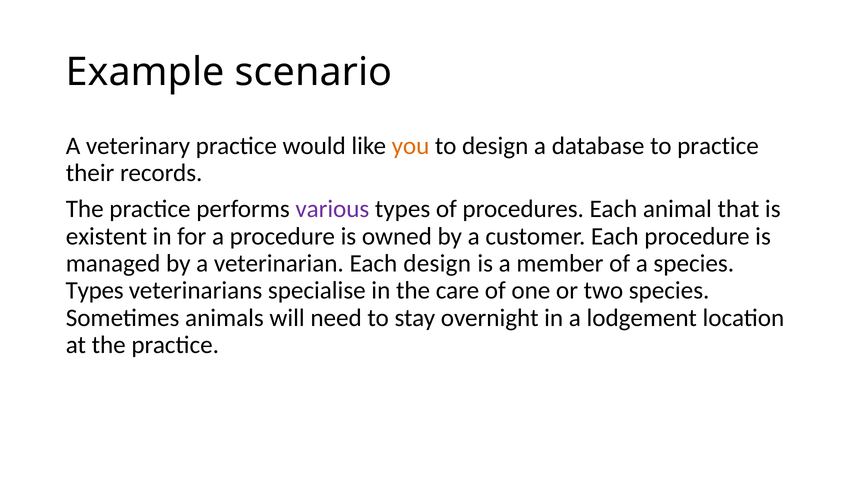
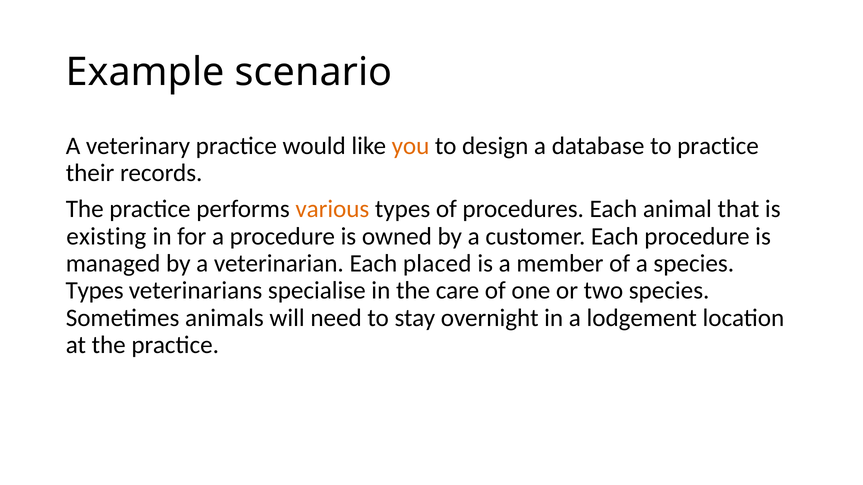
various colour: purple -> orange
existent: existent -> existing
Each design: design -> placed
